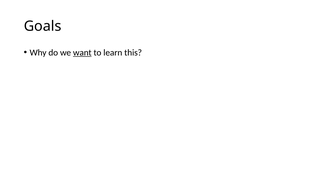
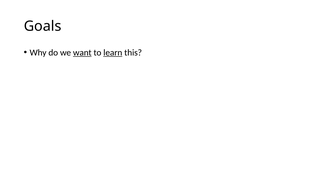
learn underline: none -> present
